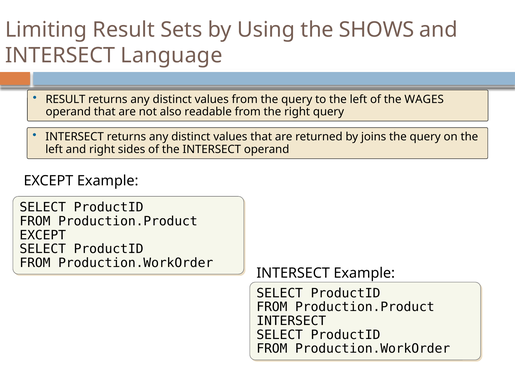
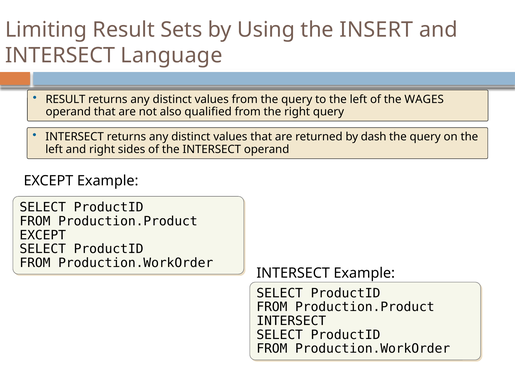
SHOWS: SHOWS -> INSERT
readable: readable -> qualified
joins: joins -> dash
